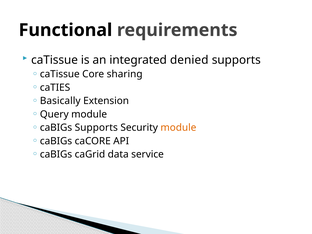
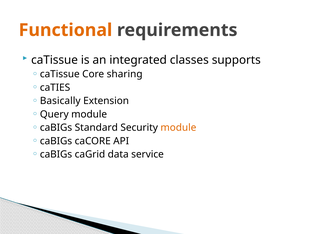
Functional colour: black -> orange
denied: denied -> classes
caBIGs Supports: Supports -> Standard
